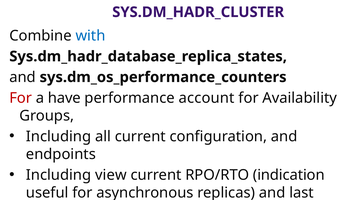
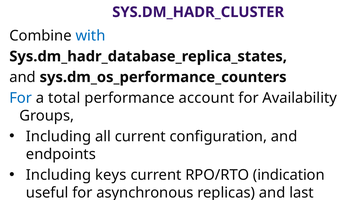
For at (21, 98) colour: red -> blue
have: have -> total
view: view -> keys
